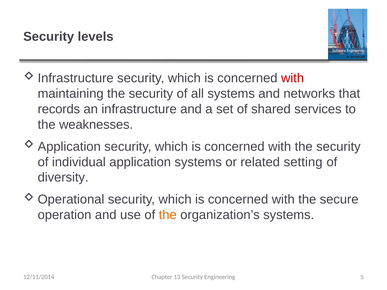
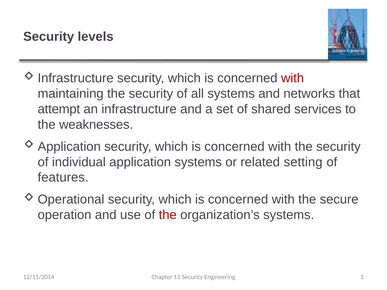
records: records -> attempt
diversity: diversity -> features
the at (168, 215) colour: orange -> red
